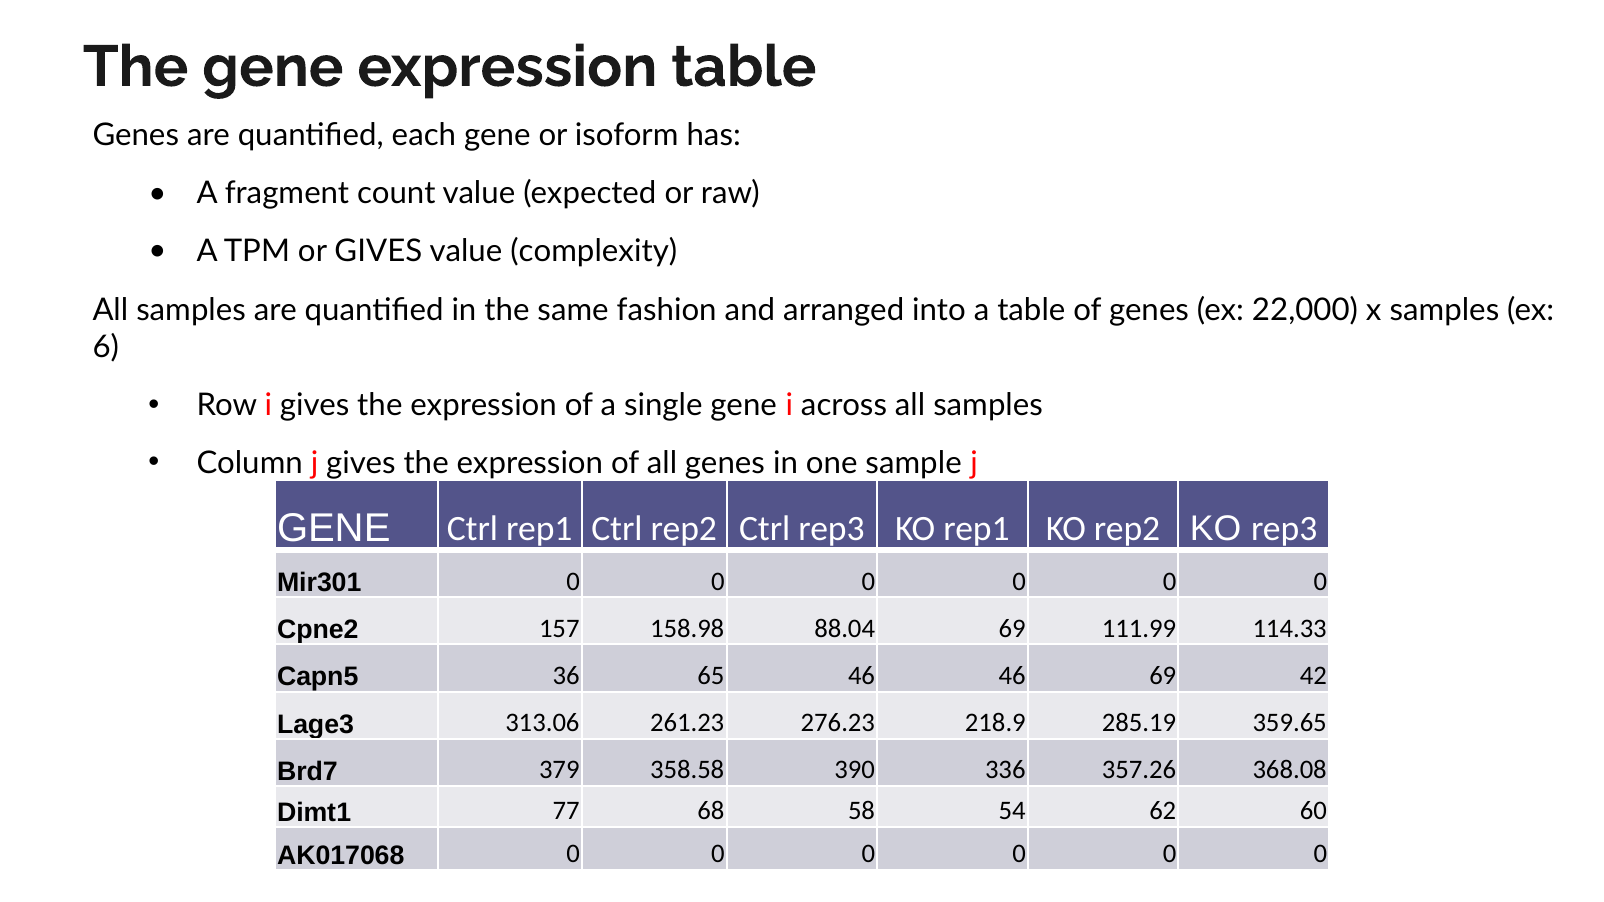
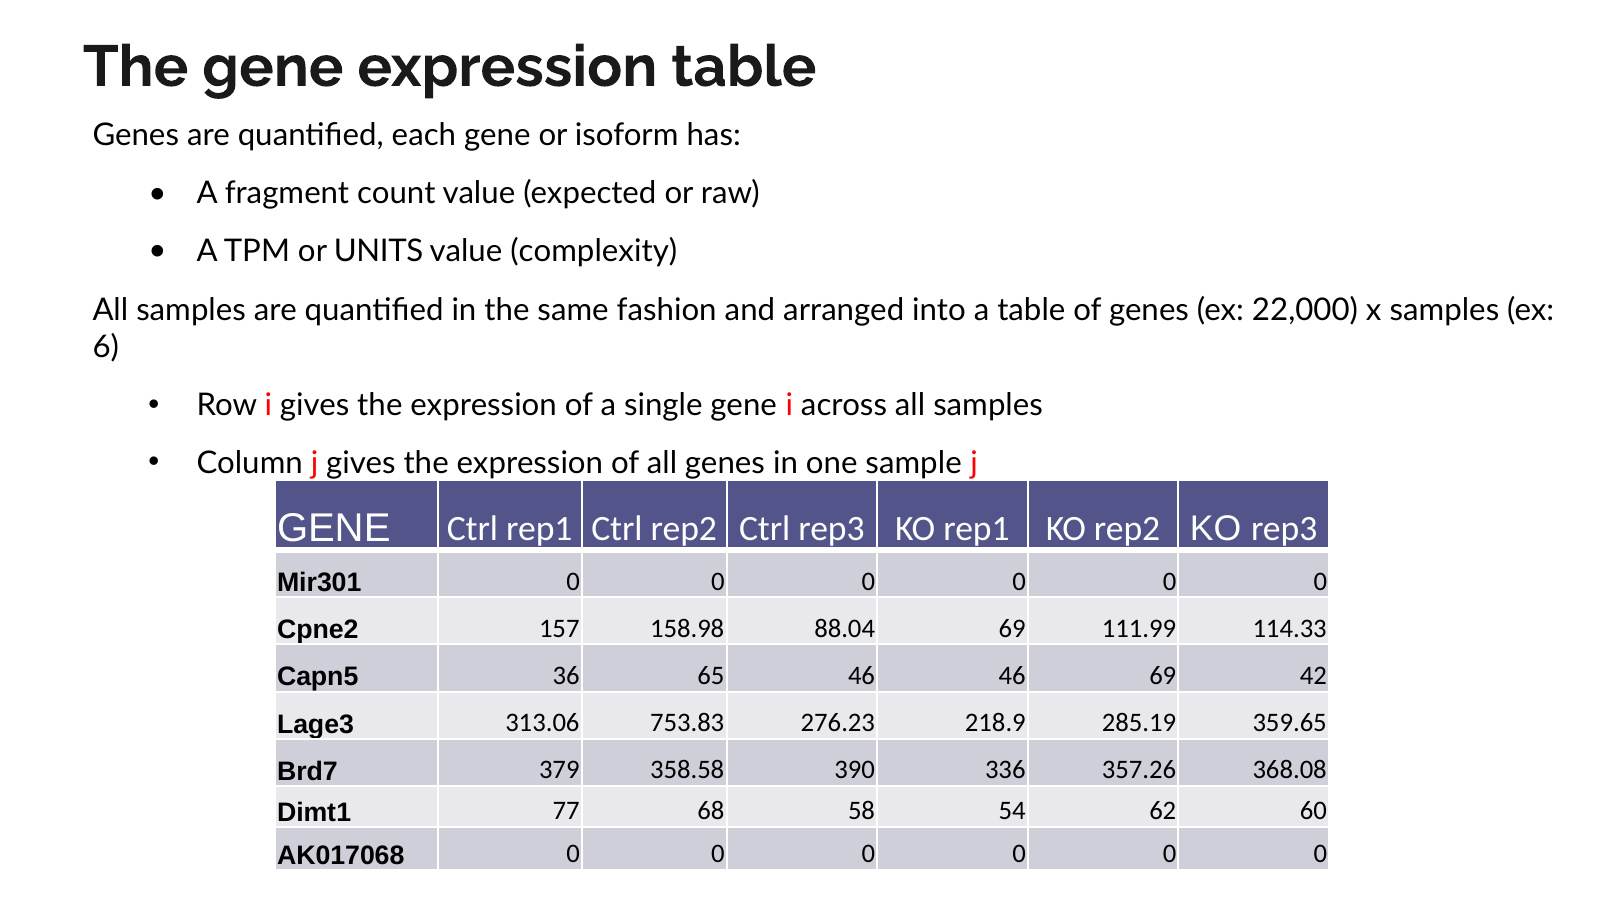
or GIVES: GIVES -> UNITS
261.23: 261.23 -> 753.83
